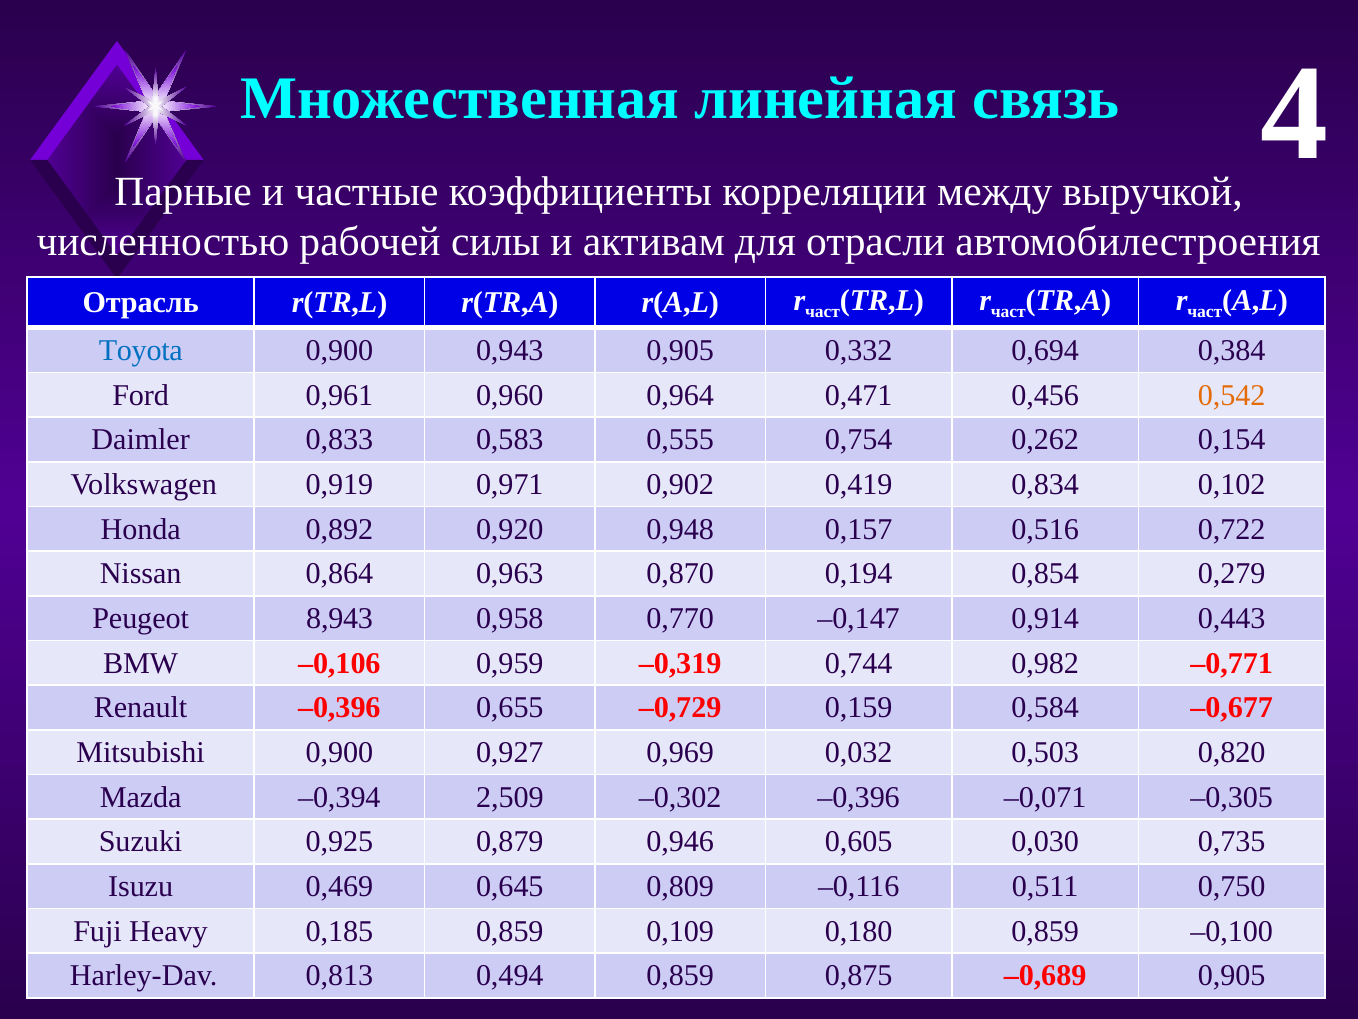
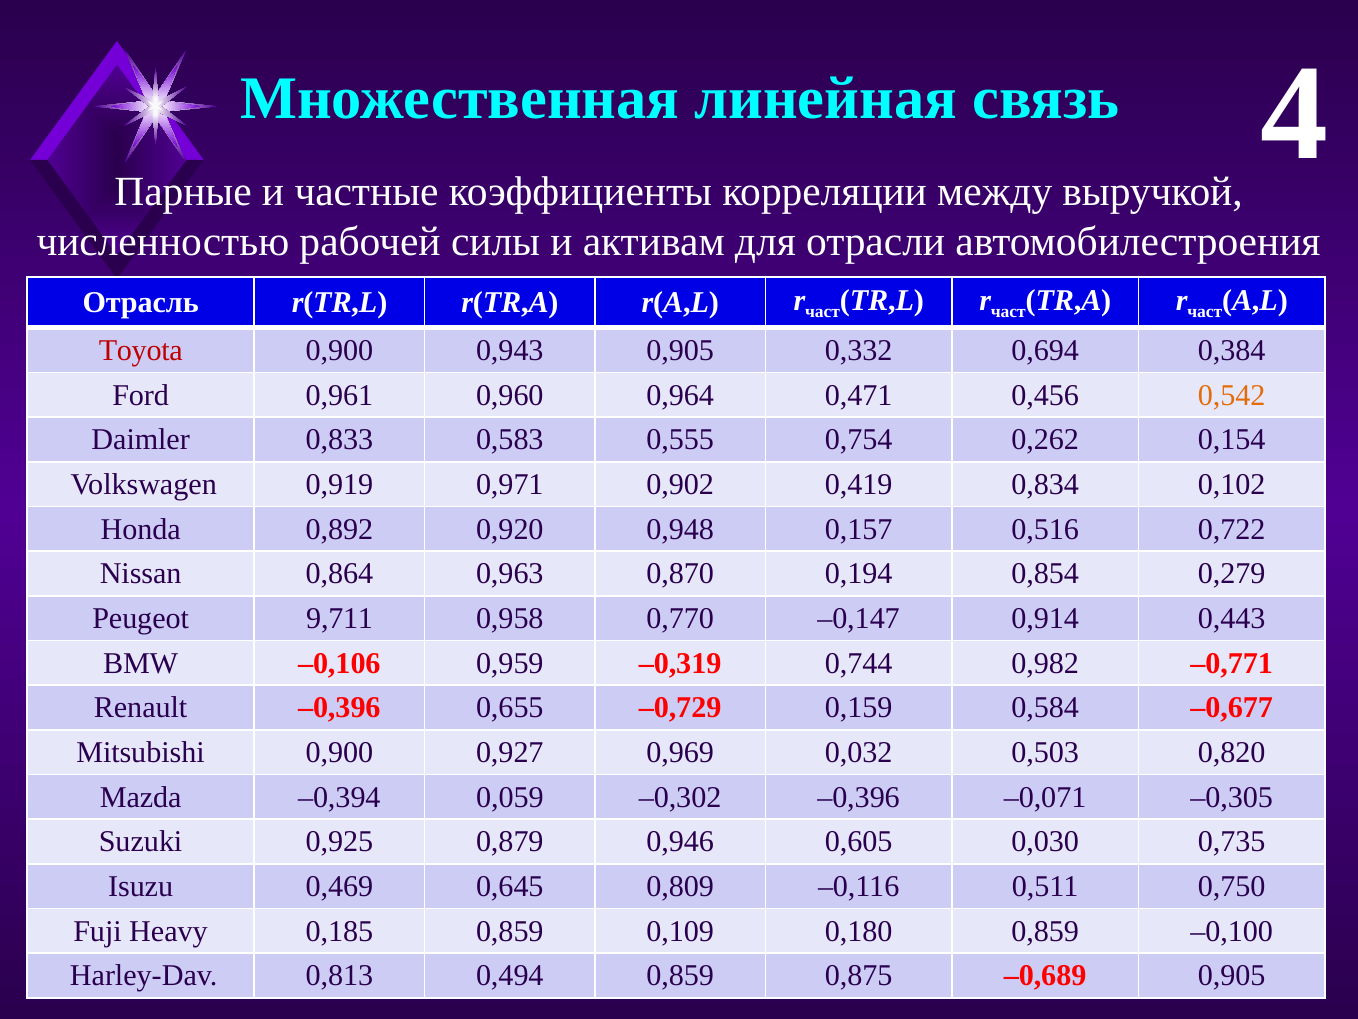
Toyota colour: blue -> red
8,943: 8,943 -> 9,711
2,509: 2,509 -> 0,059
